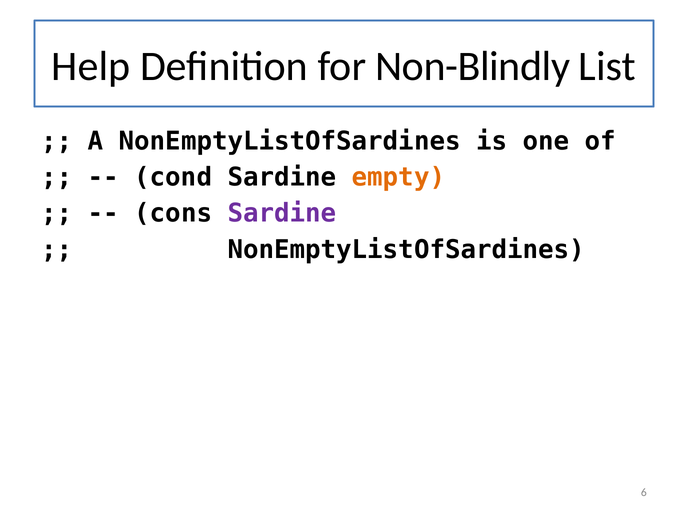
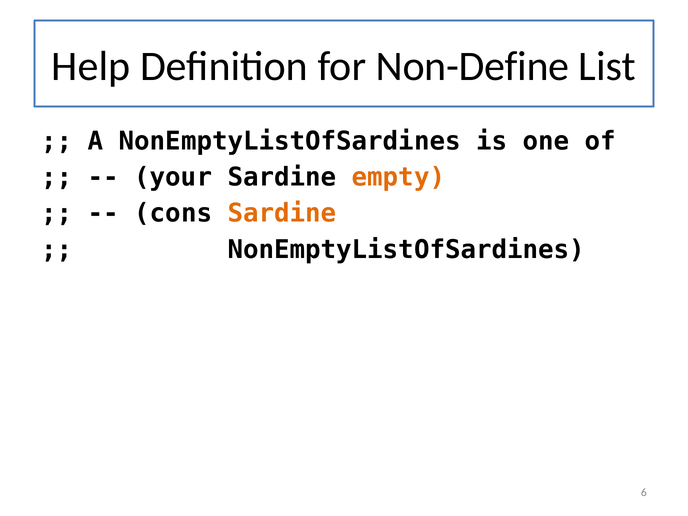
Non-Blindly: Non-Blindly -> Non-Define
cond: cond -> your
Sardine at (282, 213) colour: purple -> orange
